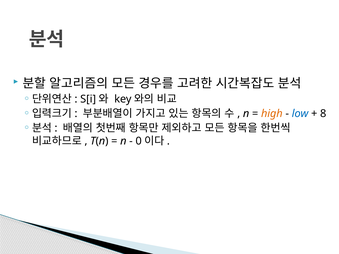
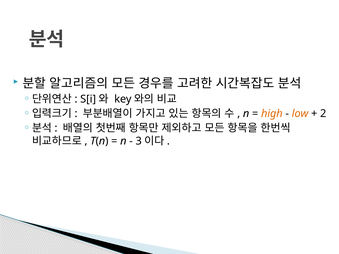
low colour: blue -> orange
8: 8 -> 2
0: 0 -> 3
